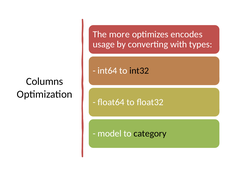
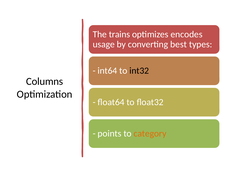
more: more -> trains
with: with -> best
model: model -> points
category colour: black -> orange
